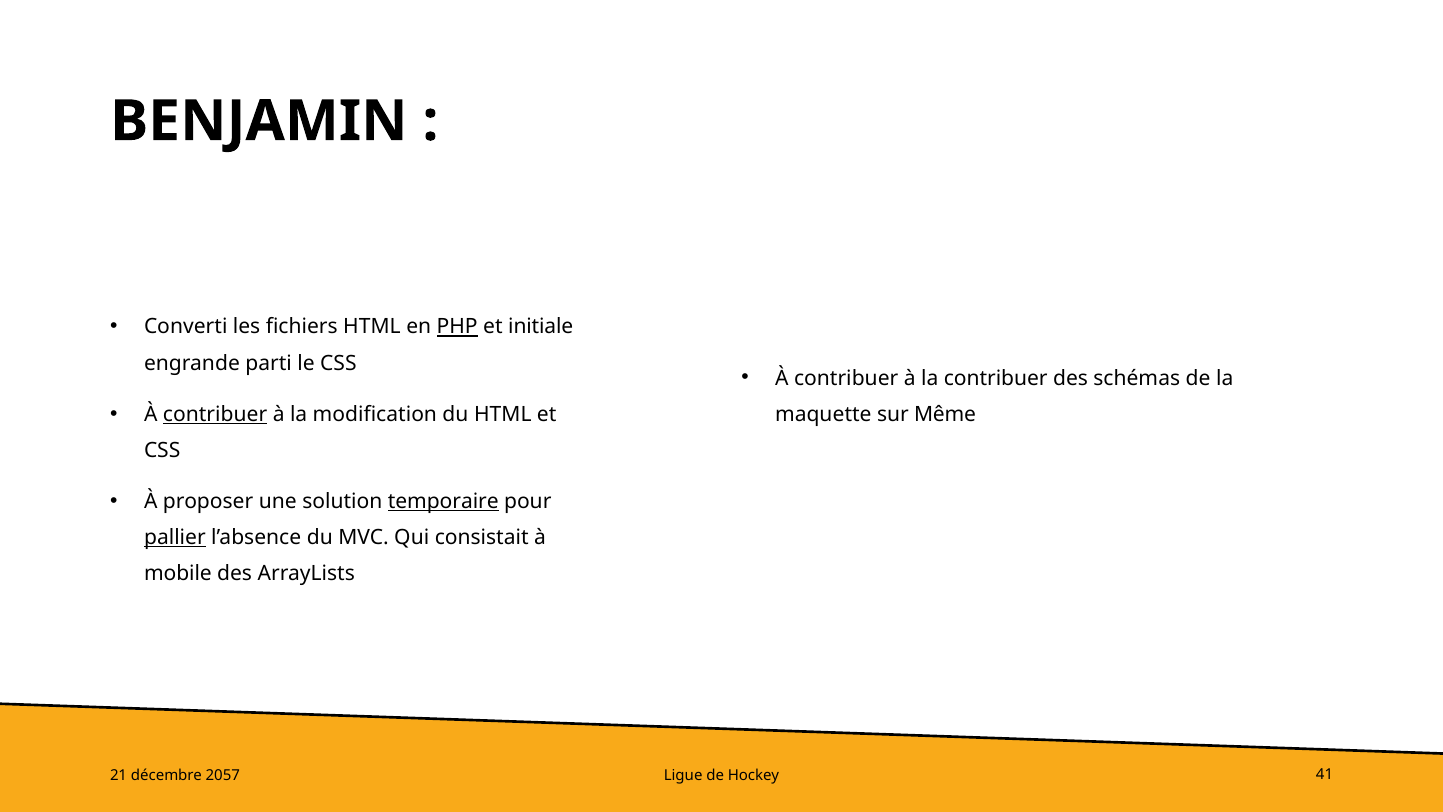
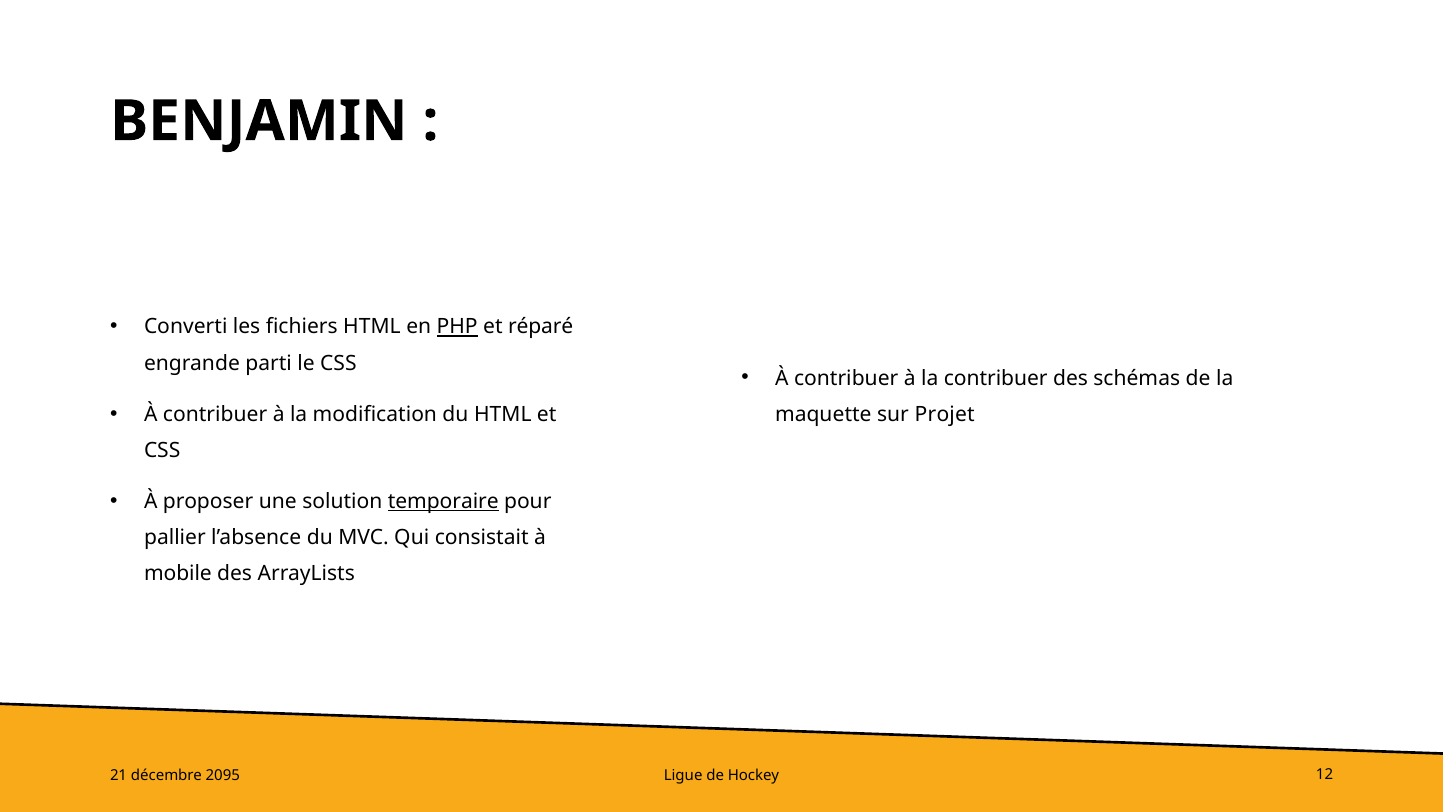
initiale: initiale -> réparé
contribuer at (215, 414) underline: present -> none
Même: Même -> Projet
pallier underline: present -> none
2057: 2057 -> 2095
41: 41 -> 12
